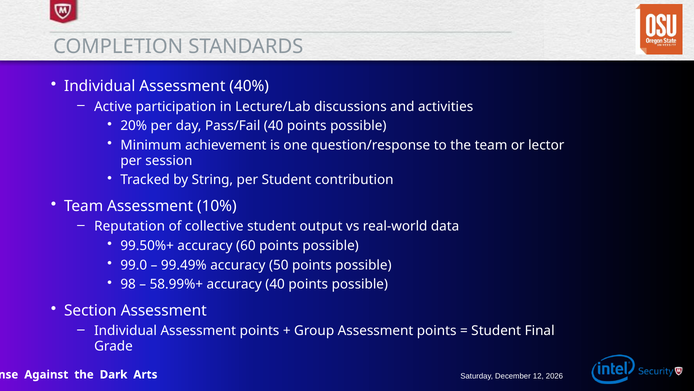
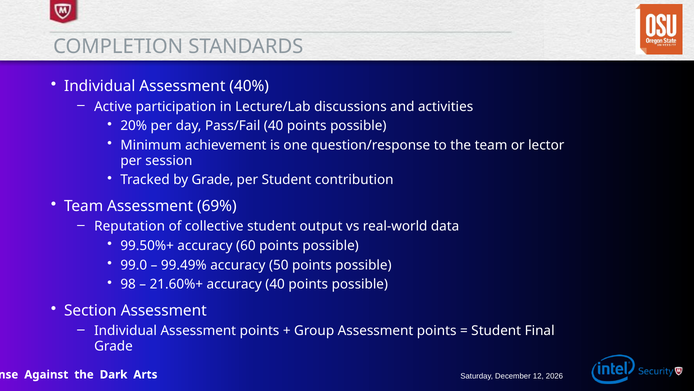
by String: String -> Grade
10%: 10% -> 69%
58.99%+: 58.99%+ -> 21.60%+
